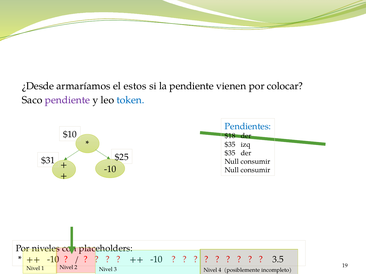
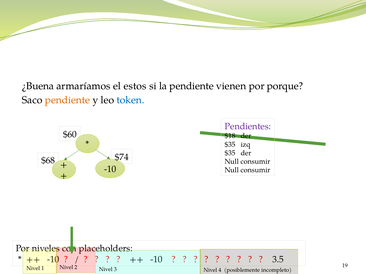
¿Desde: ¿Desde -> ¿Buena
colocar: colocar -> porque
pendiente at (67, 100) colour: purple -> orange
Pendientes colour: blue -> purple
$10: $10 -> $60
$25: $25 -> $74
$31: $31 -> $68
